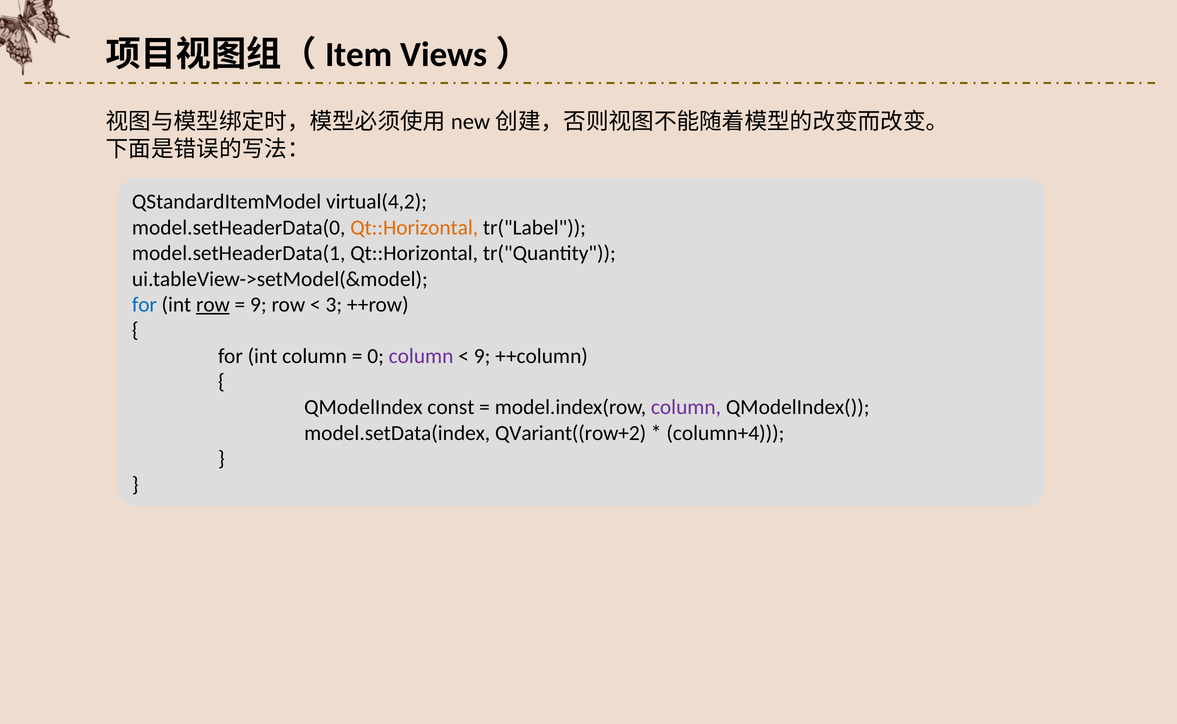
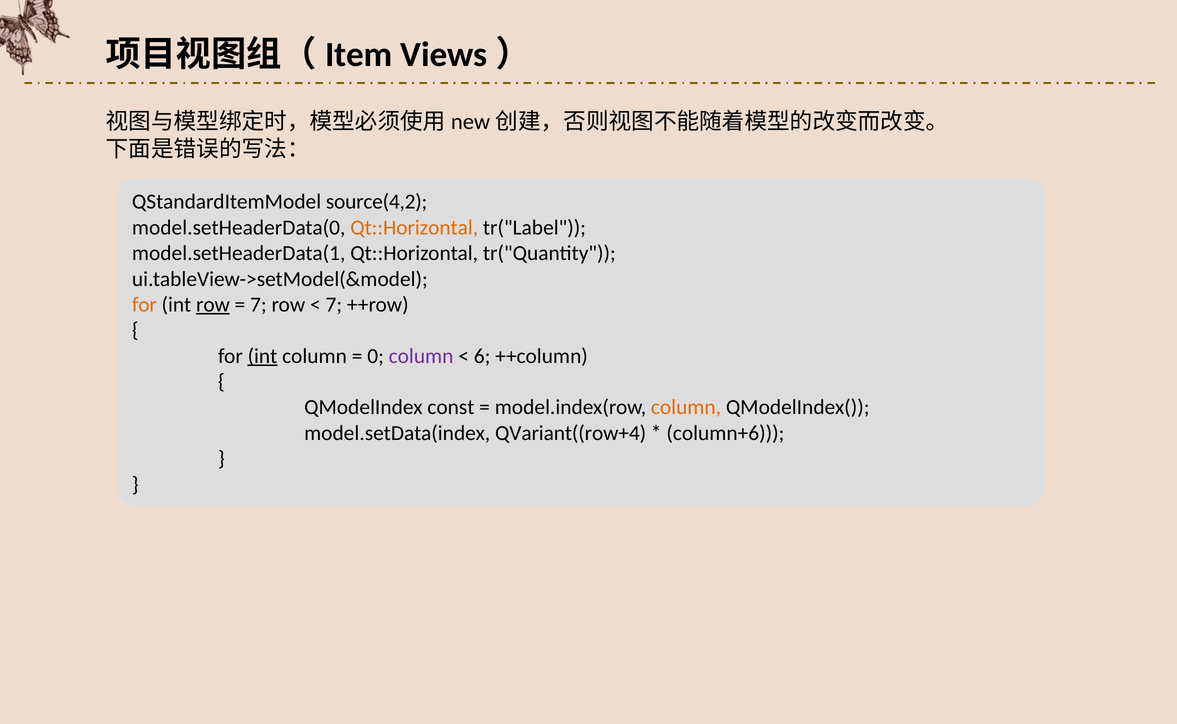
virtual(4,2: virtual(4,2 -> source(4,2
for at (144, 305) colour: blue -> orange
9 at (258, 305): 9 -> 7
3 at (334, 305): 3 -> 7
int at (262, 356) underline: none -> present
9 at (482, 356): 9 -> 6
column at (686, 407) colour: purple -> orange
QVariant((row+2: QVariant((row+2 -> QVariant((row+4
column+4: column+4 -> column+6
